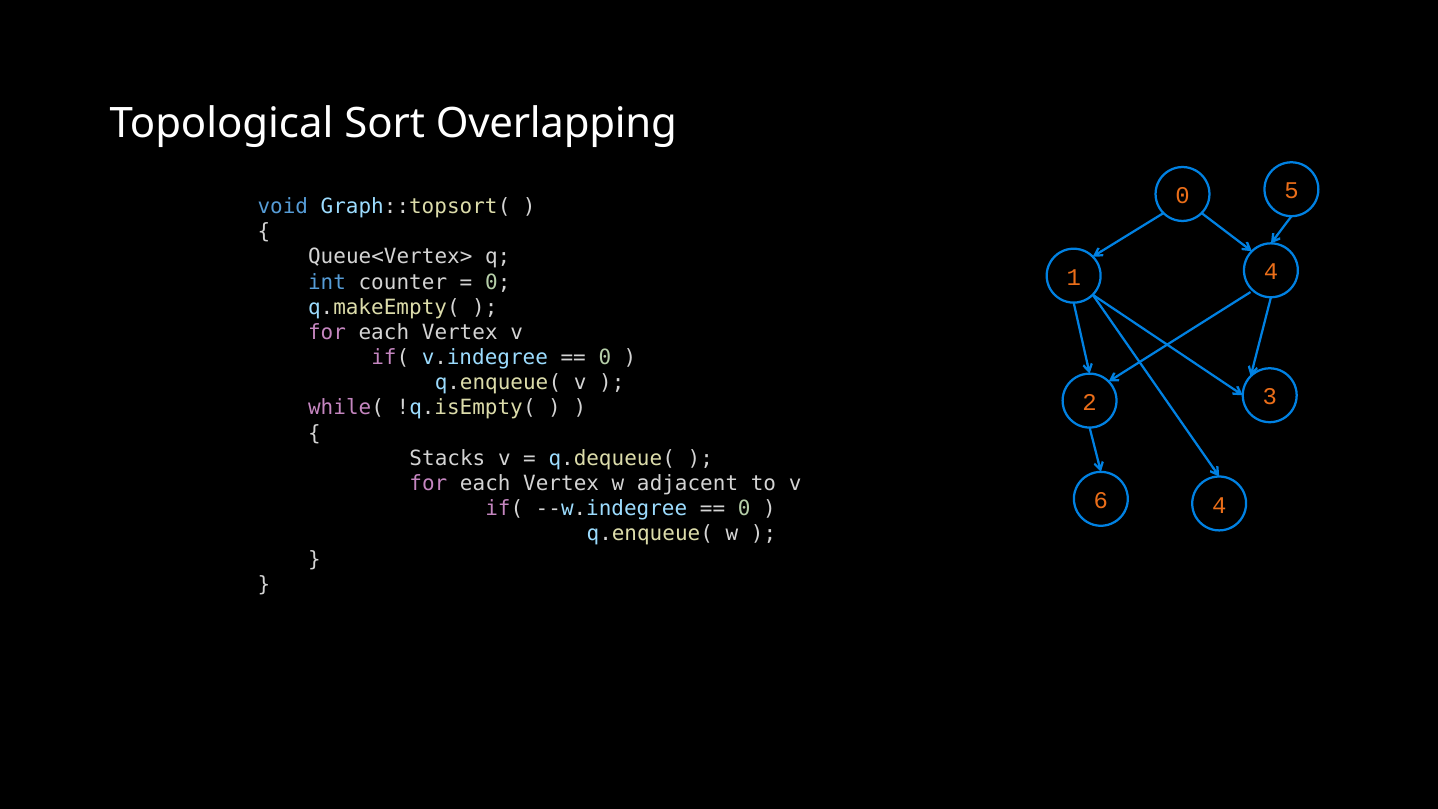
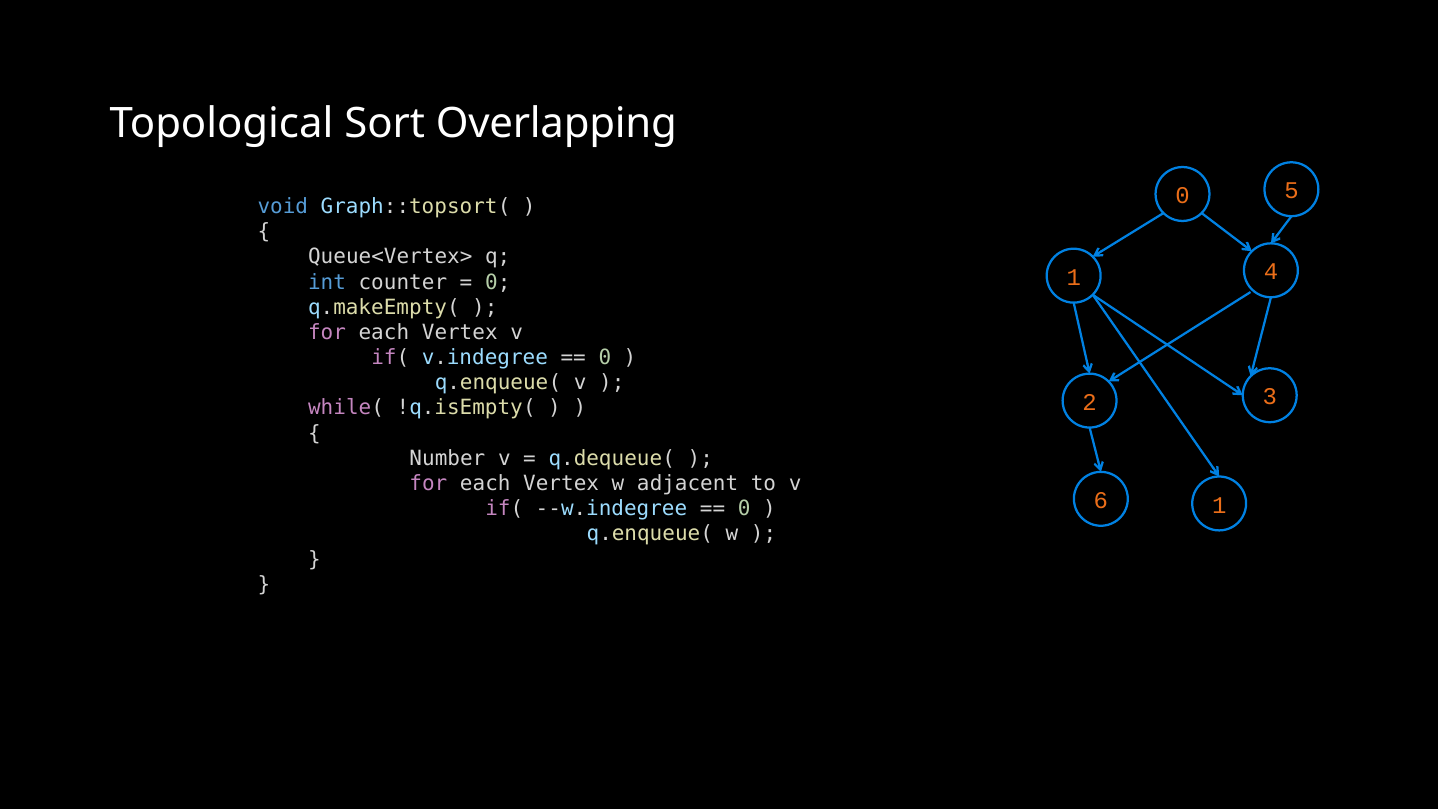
Stacks: Stacks -> Number
6 4: 4 -> 1
